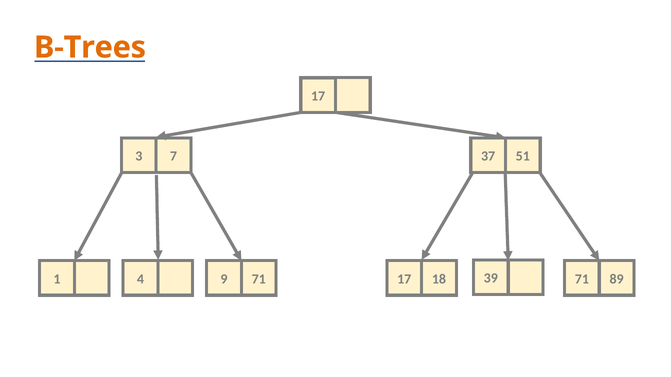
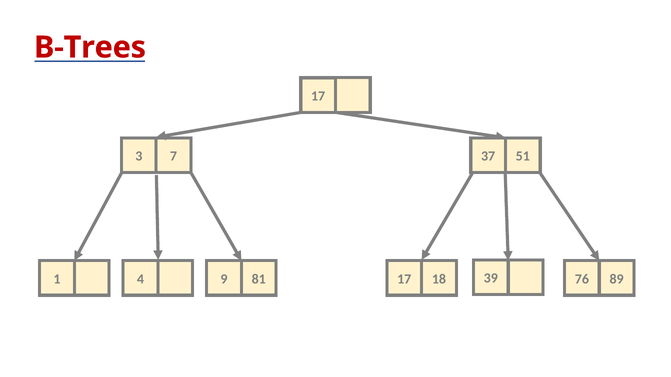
B-Trees colour: orange -> red
9 71: 71 -> 81
39 71: 71 -> 76
